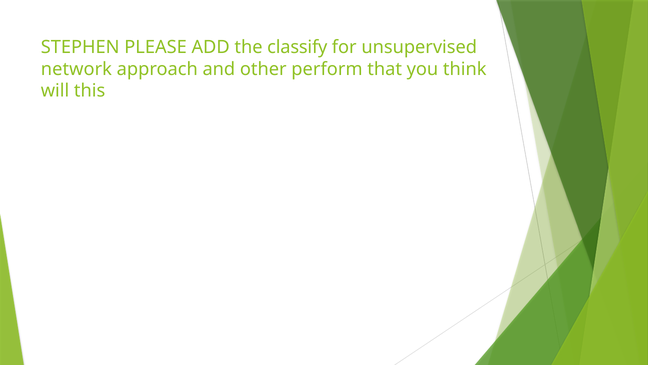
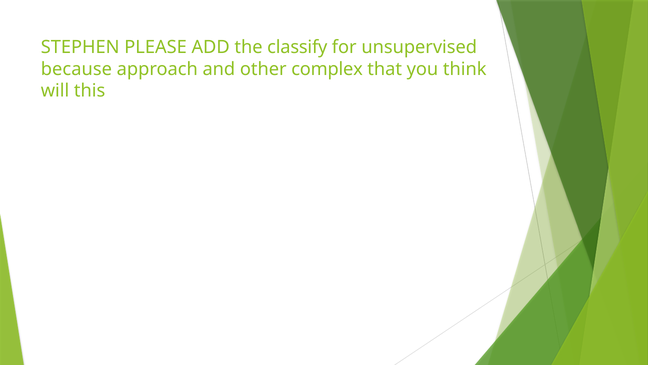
network: network -> because
perform: perform -> complex
